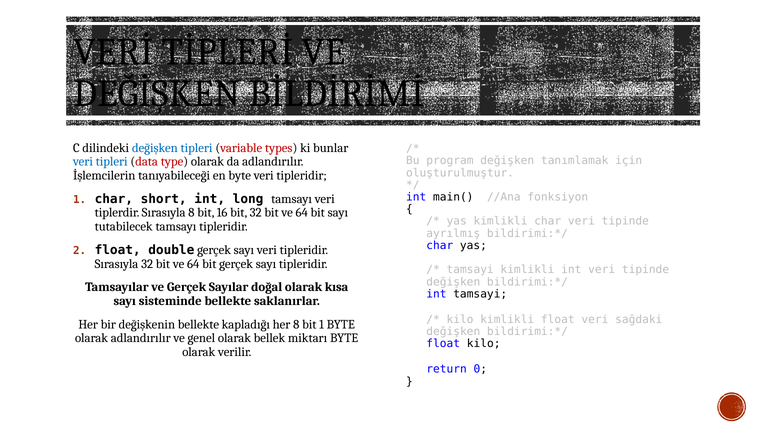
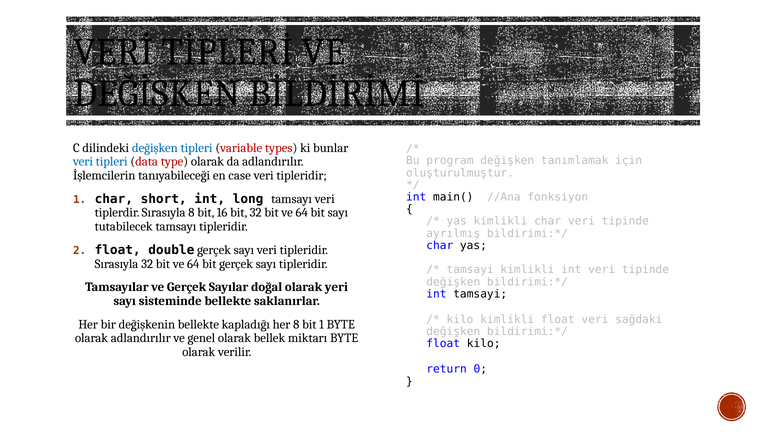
en byte: byte -> case
kısa: kısa -> yeri
